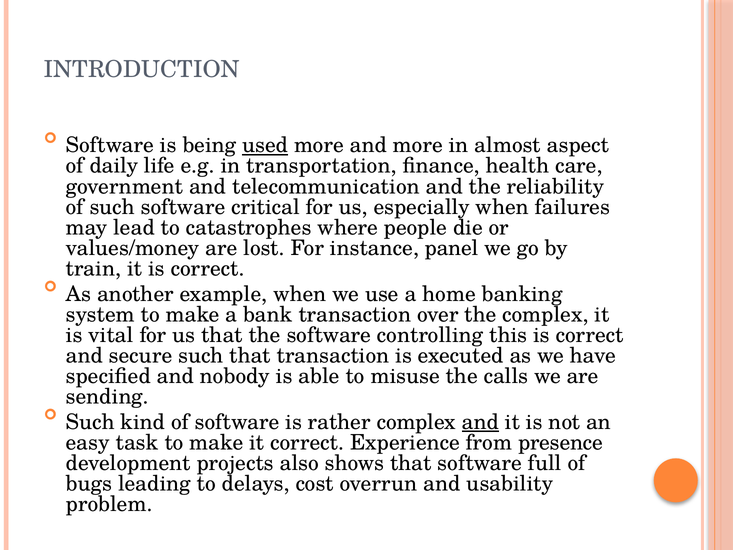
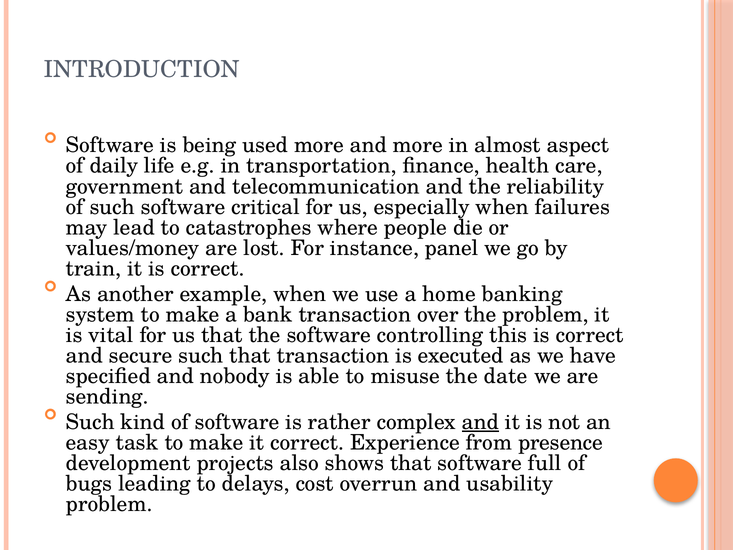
used underline: present -> none
the complex: complex -> problem
calls: calls -> date
